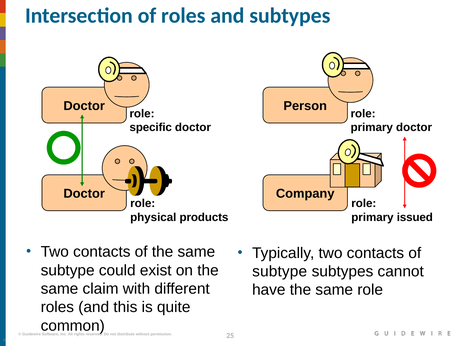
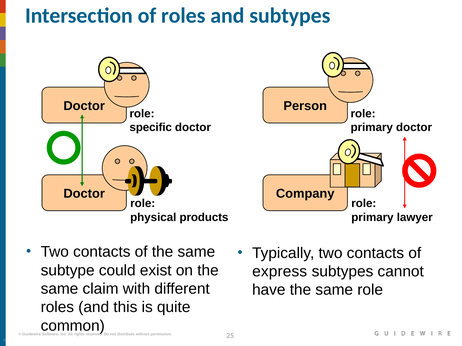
issued: issued -> lawyer
subtype at (280, 272): subtype -> express
